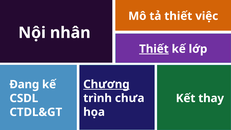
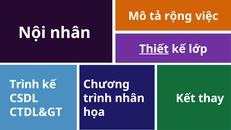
tả thiết: thiết -> rộng
Chương underline: present -> none
Đang at (24, 84): Đang -> Trình
trình chưa: chưa -> nhân
